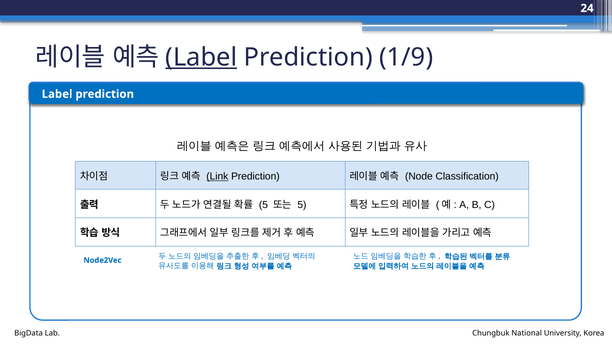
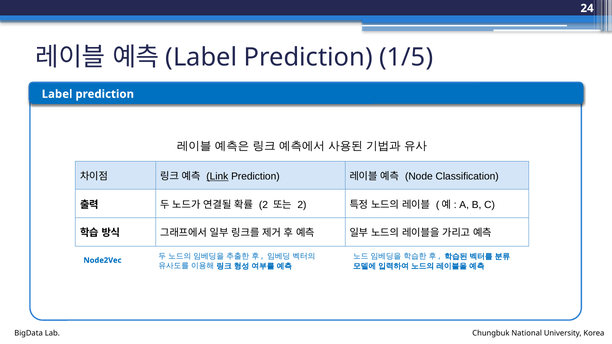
Label at (201, 57) underline: present -> none
1/9: 1/9 -> 1/5
5 at (263, 205): 5 -> 2
5 at (302, 205): 5 -> 2
